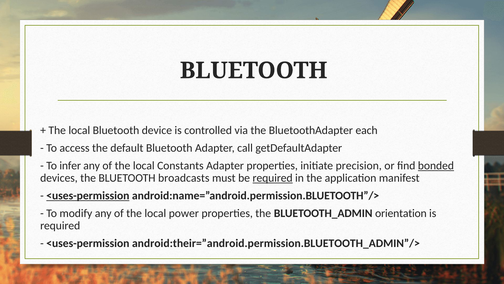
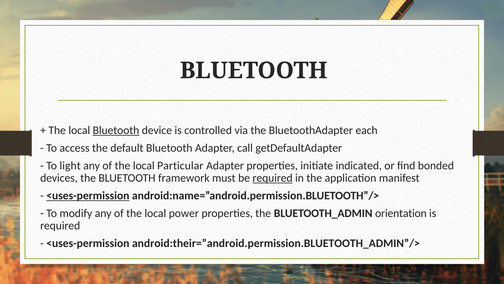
Bluetooth at (116, 130) underline: none -> present
infer: infer -> light
Constants: Constants -> Particular
precision: precision -> indicated
bonded underline: present -> none
broadcasts: broadcasts -> framework
